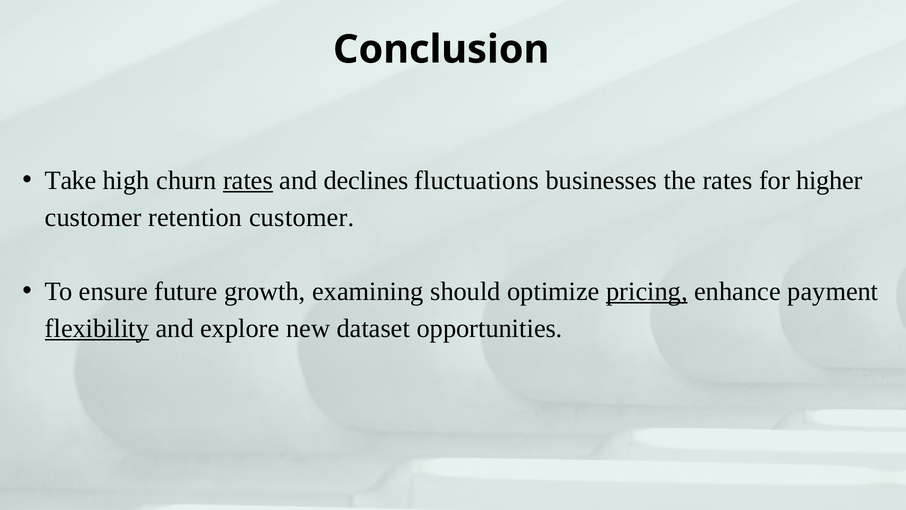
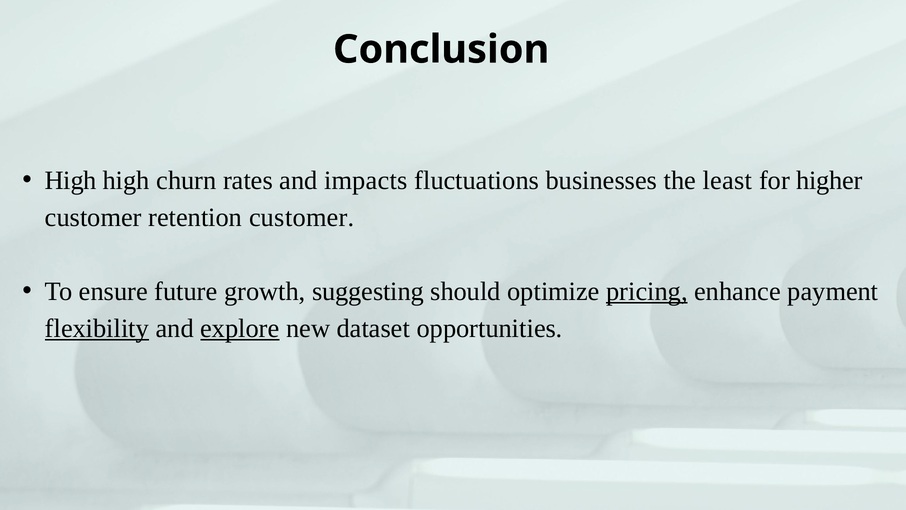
Take at (71, 180): Take -> High
rates at (248, 180) underline: present -> none
declines: declines -> impacts
the rates: rates -> least
examining: examining -> suggesting
explore underline: none -> present
